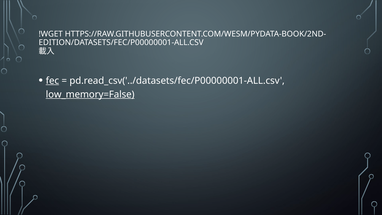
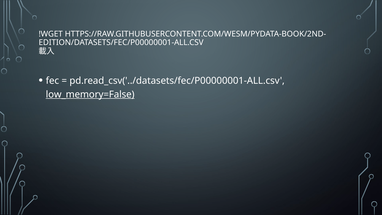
fec underline: present -> none
